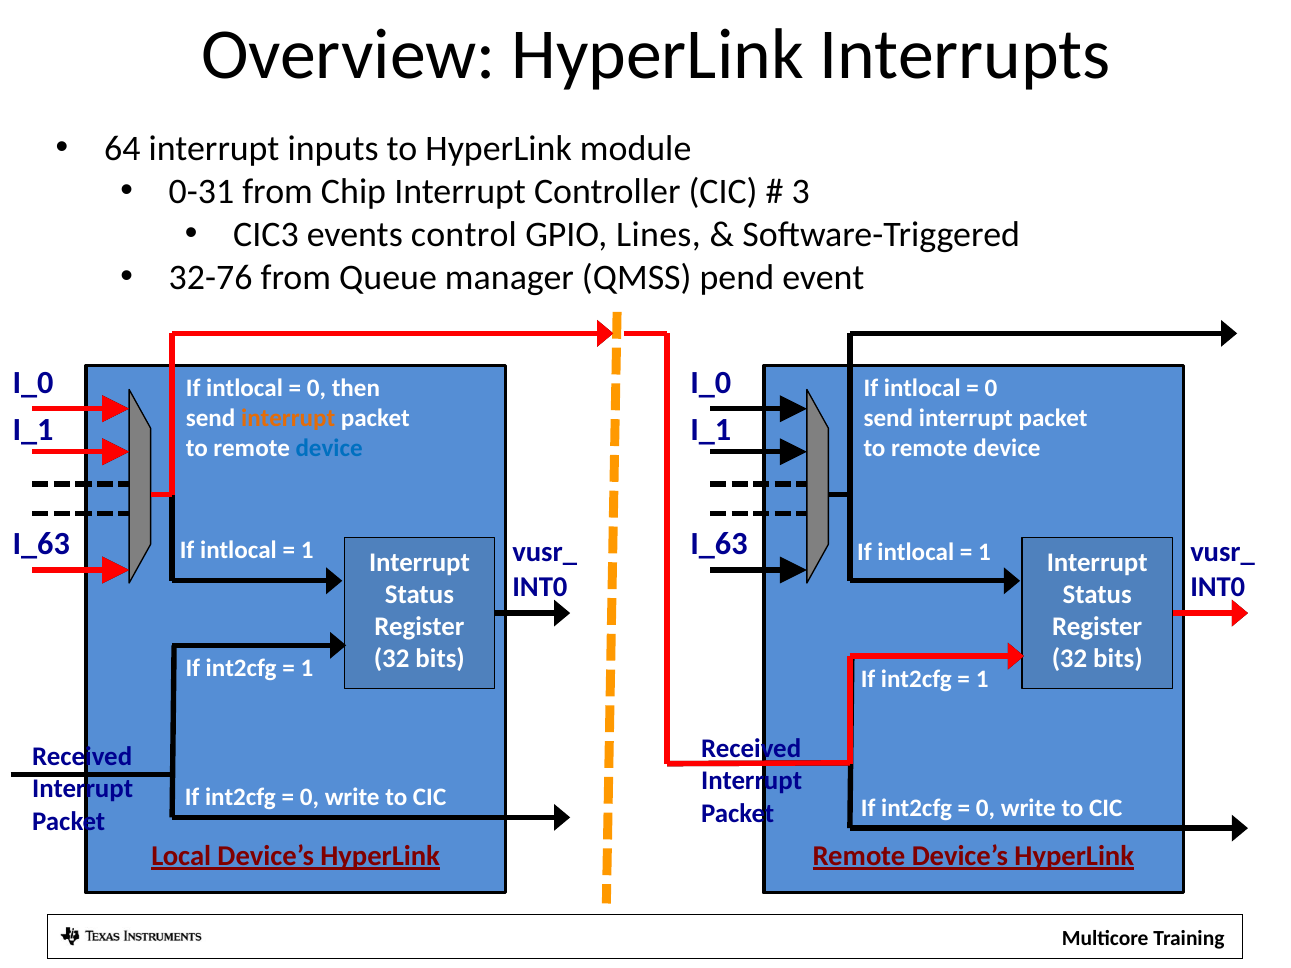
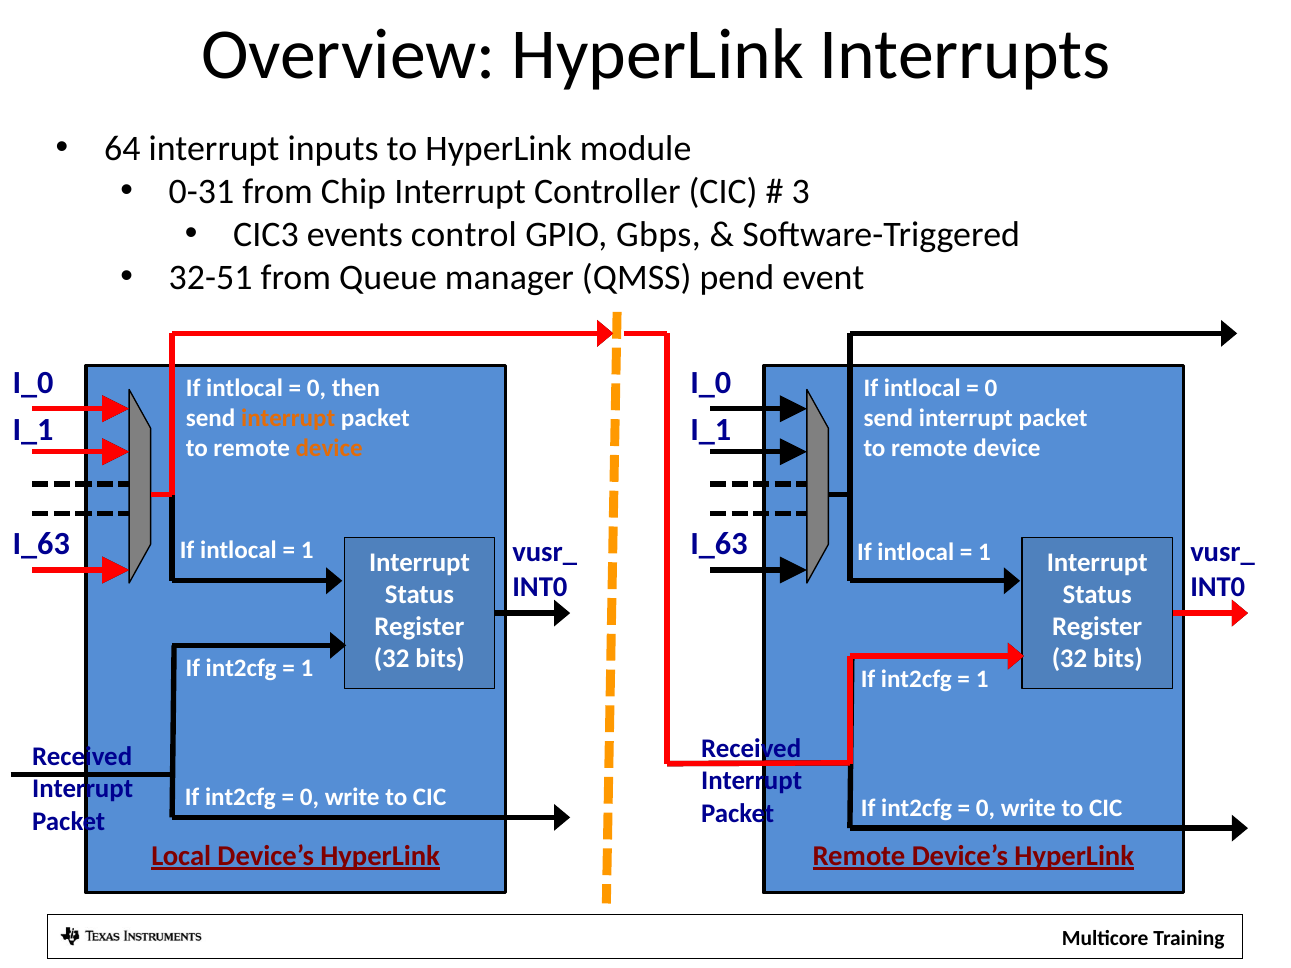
Lines: Lines -> Gbps
32-76: 32-76 -> 32-51
device at (329, 449) colour: blue -> orange
